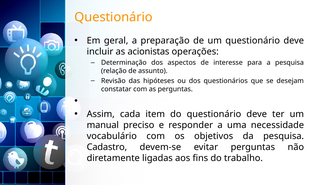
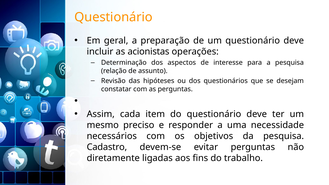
manual: manual -> mesmo
vocabulário: vocabulário -> necessários
